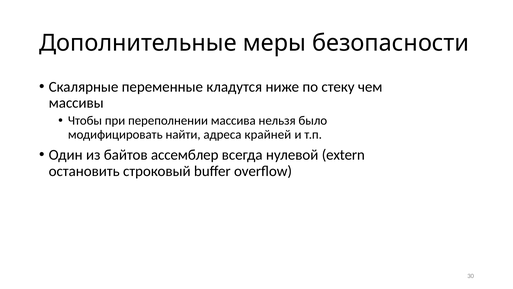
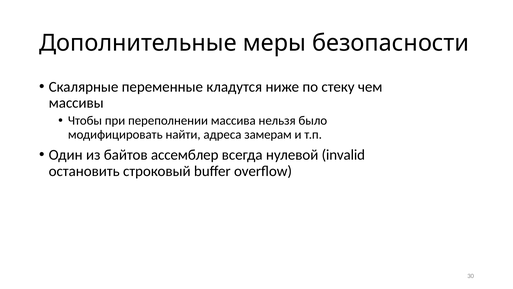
крайней: крайней -> замерам
extern: extern -> invalid
